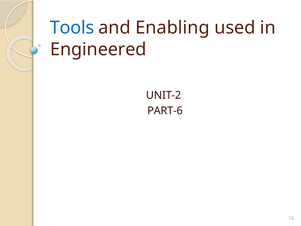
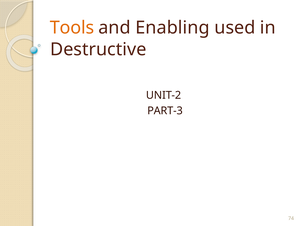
Tools colour: blue -> orange
Engineered: Engineered -> Destructive
PART-6: PART-6 -> PART-3
